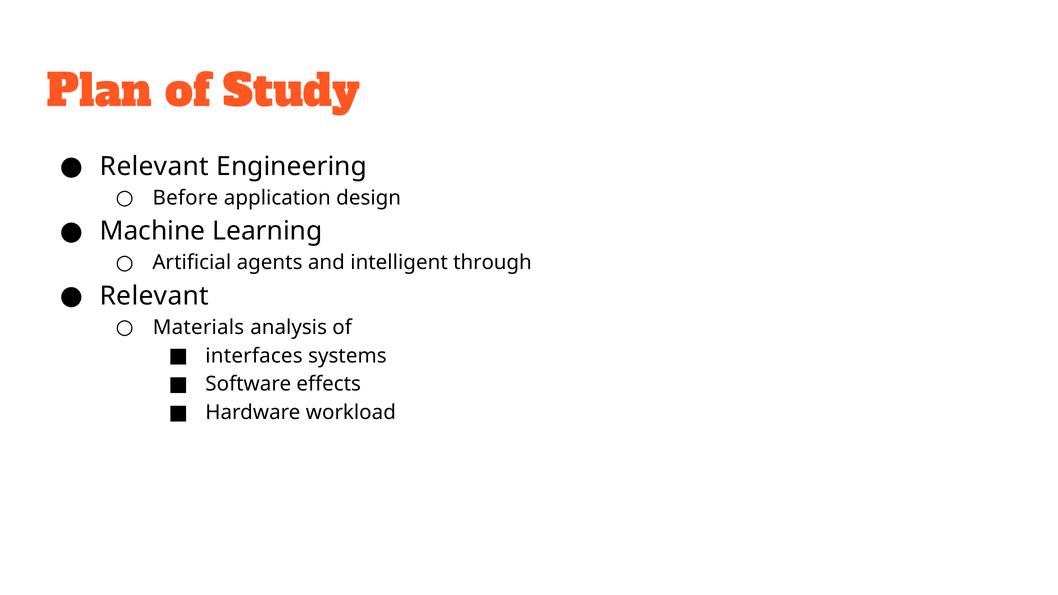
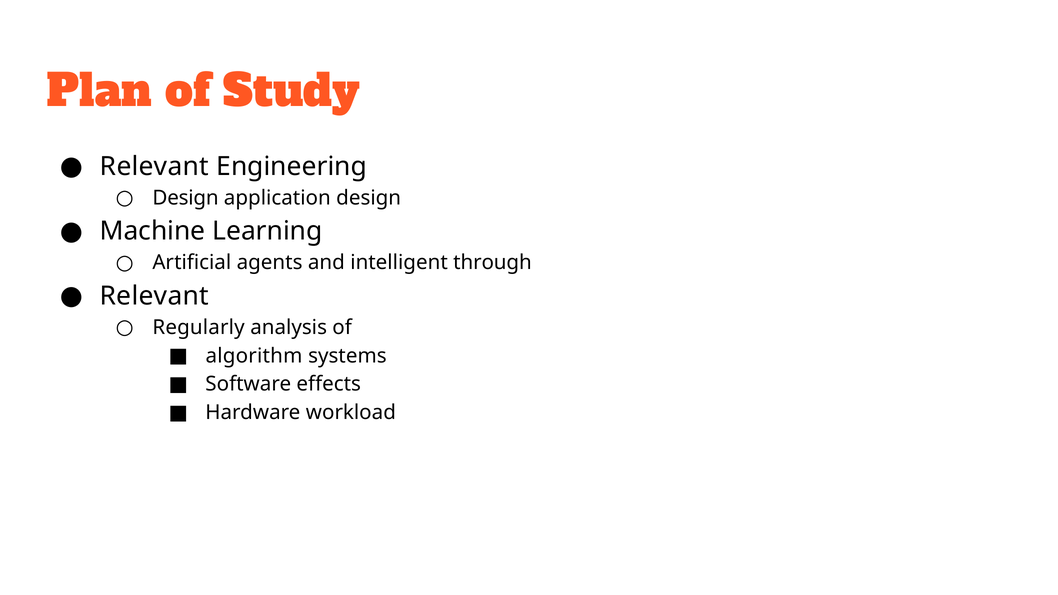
Before at (185, 198): Before -> Design
Materials: Materials -> Regularly
interfaces: interfaces -> algorithm
